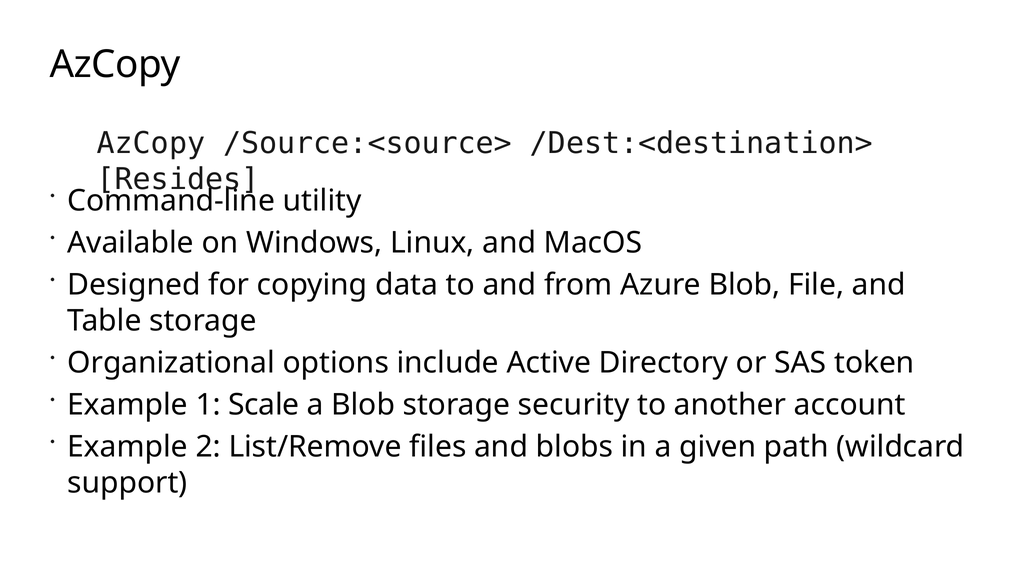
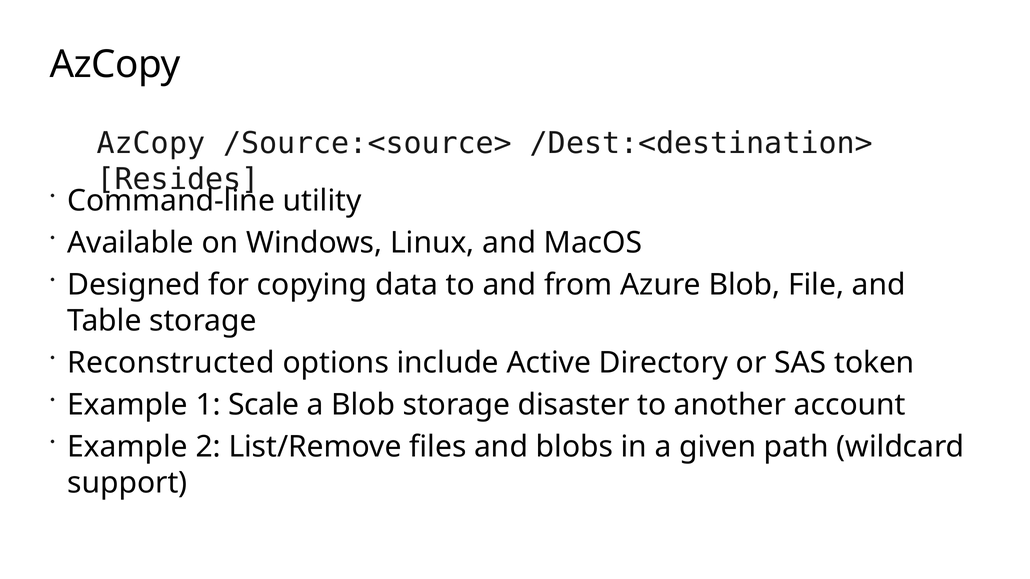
Organizational: Organizational -> Reconstructed
security: security -> disaster
